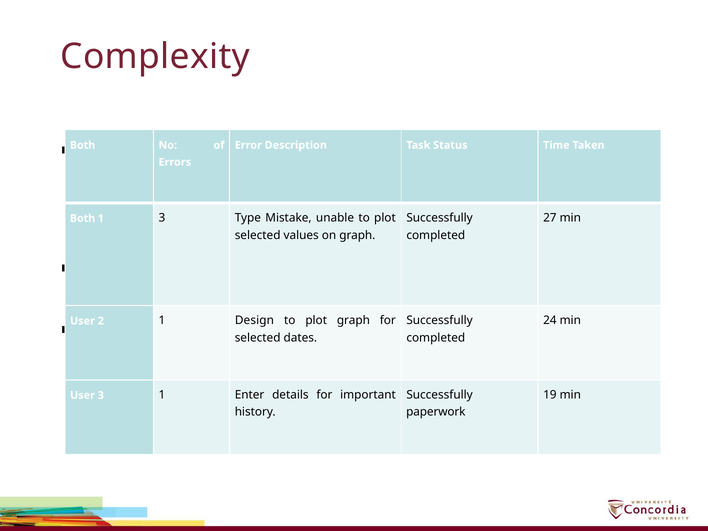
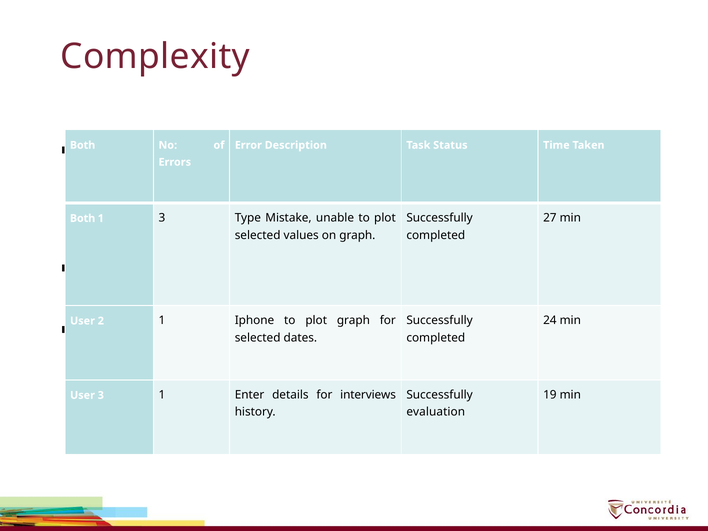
Design: Design -> Iphone
important: important -> interviews
paperwork: paperwork -> evaluation
